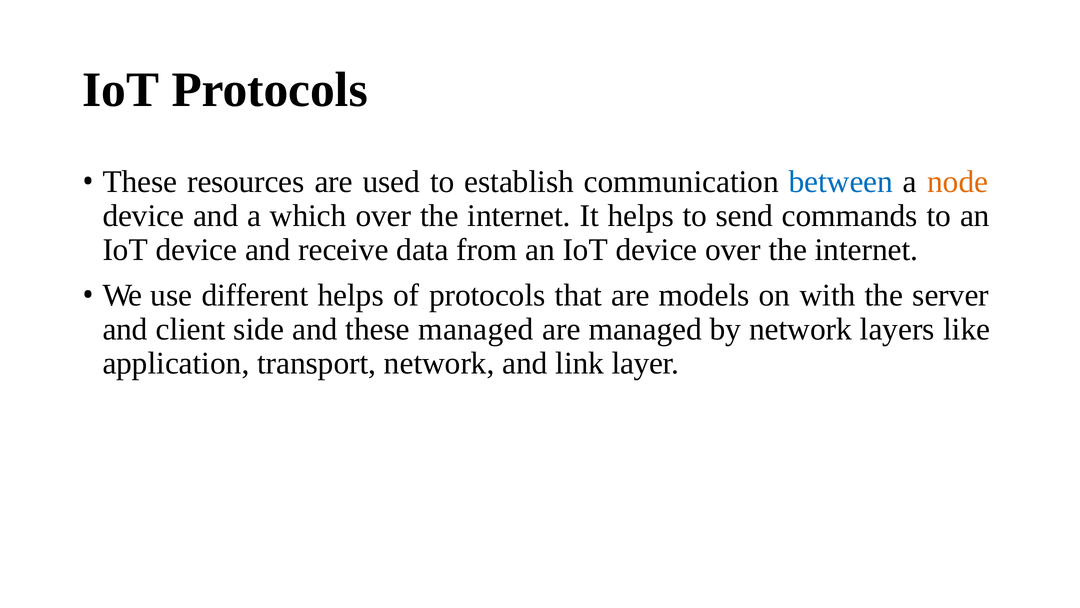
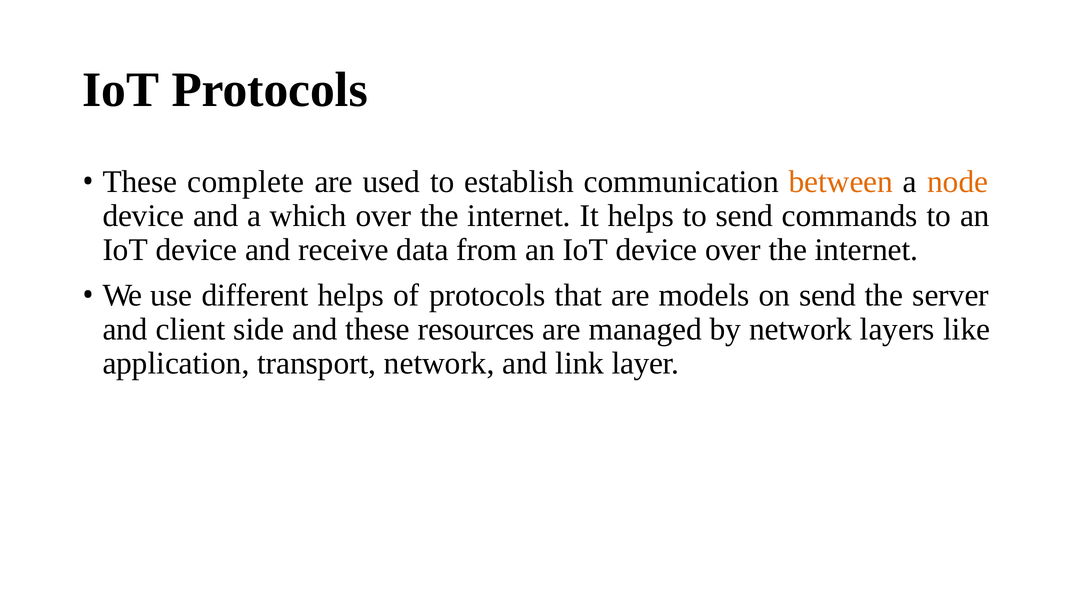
resources: resources -> complete
between colour: blue -> orange
on with: with -> send
these managed: managed -> resources
